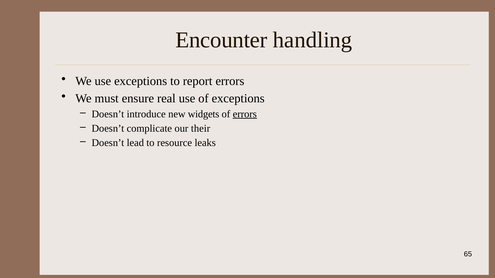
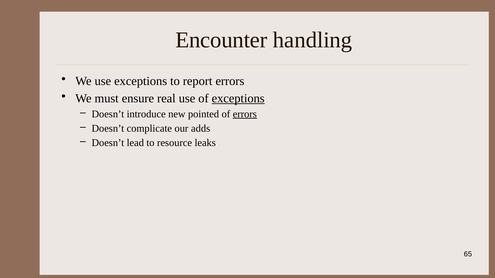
exceptions at (238, 99) underline: none -> present
widgets: widgets -> pointed
their: their -> adds
